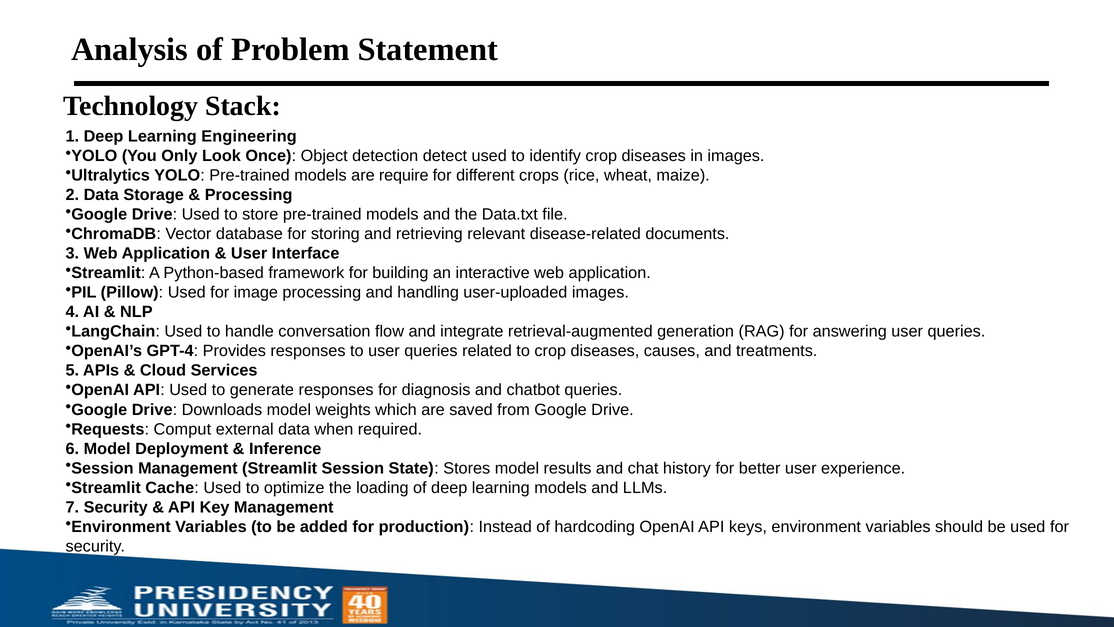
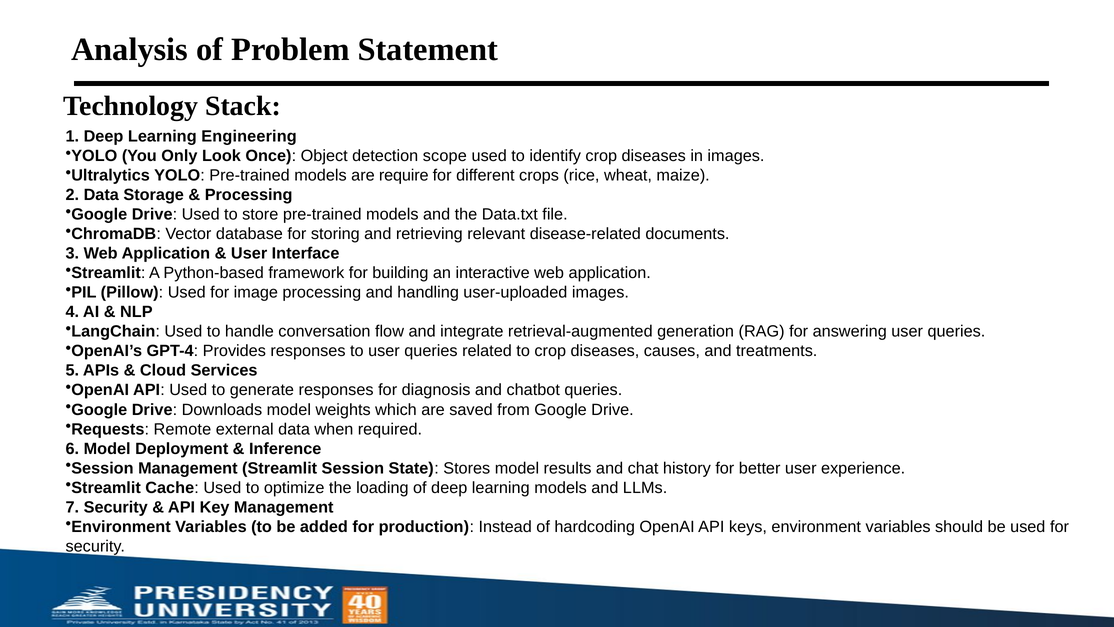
detect: detect -> scope
Comput: Comput -> Remote
